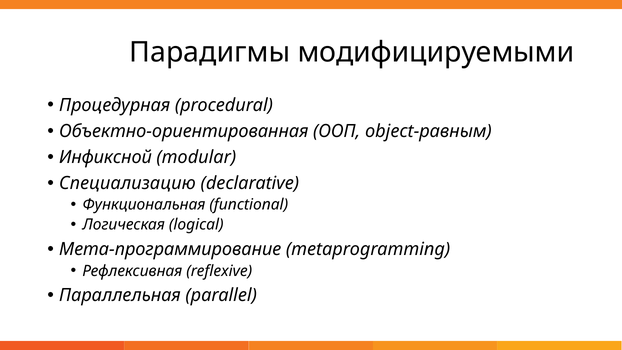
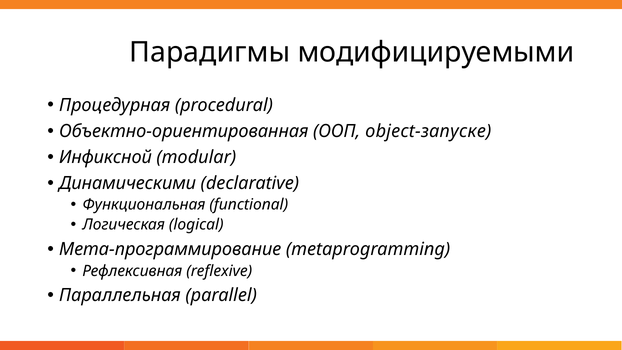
object-равным: object-равным -> object-запуске
Специализацию: Специализацию -> Динамическими
